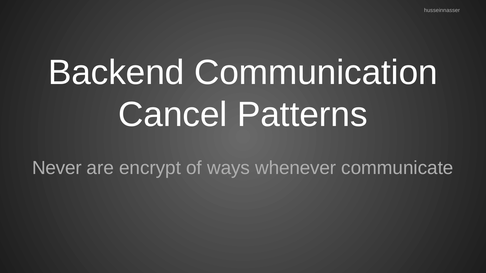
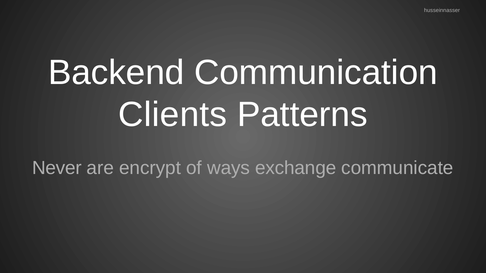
Cancel: Cancel -> Clients
whenever: whenever -> exchange
